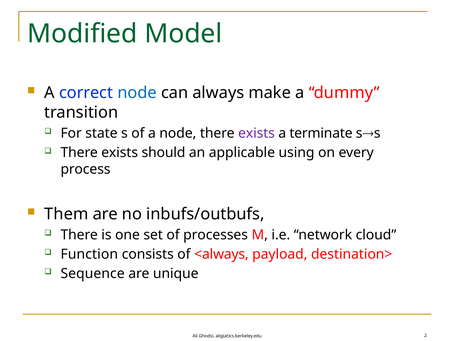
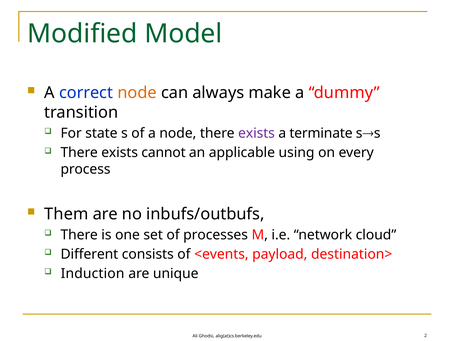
node at (137, 93) colour: blue -> orange
should: should -> cannot
Function: Function -> Different
<always: <always -> <events
Sequence: Sequence -> Induction
